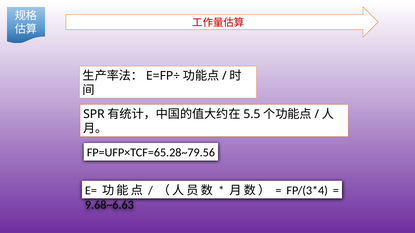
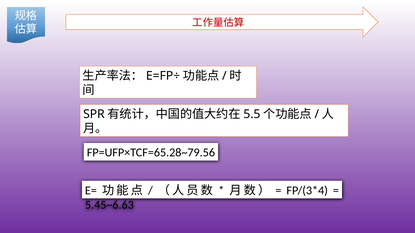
9.68~6.63: 9.68~6.63 -> 5.45~6.63
